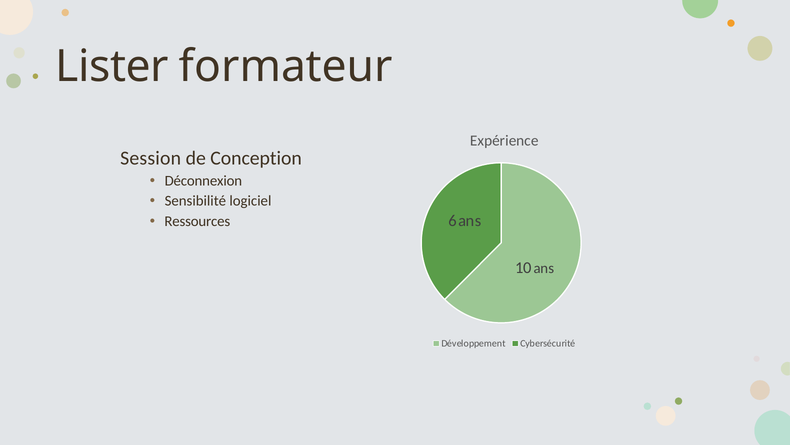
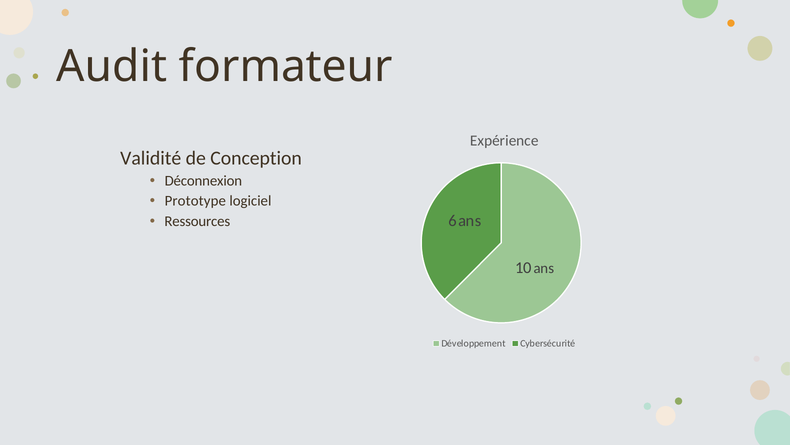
Lister: Lister -> Audit
Session: Session -> Validité
Sensibilité: Sensibilité -> Prototype
